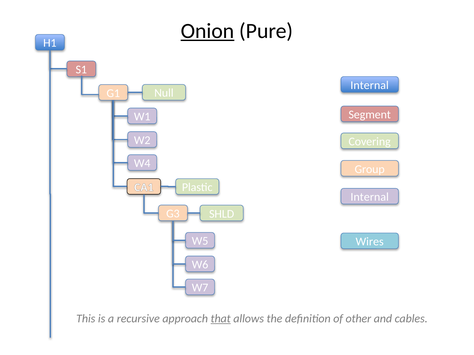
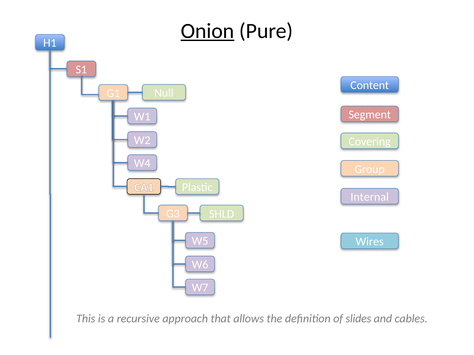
Internal at (370, 85): Internal -> Content
that underline: present -> none
other: other -> slides
